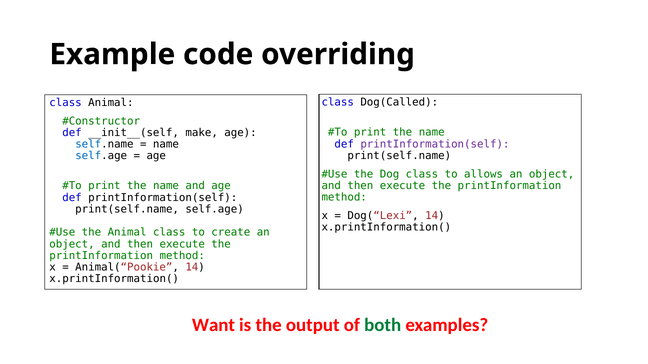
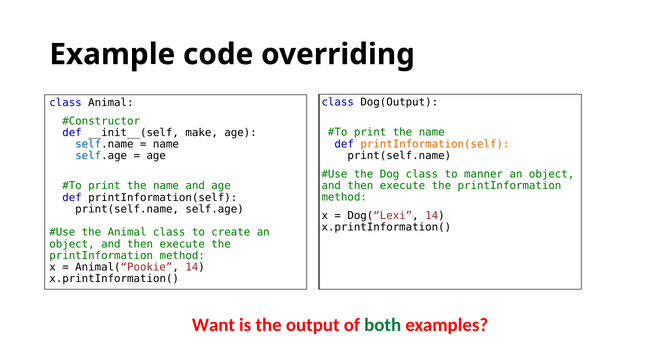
Dog(Called: Dog(Called -> Dog(Output
printInformation(self at (435, 144) colour: purple -> orange
allows: allows -> manner
